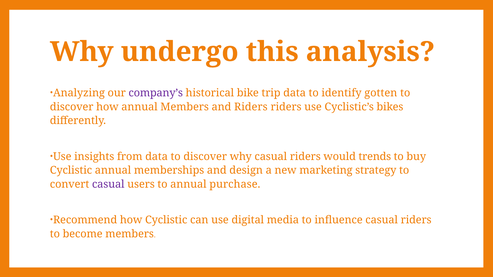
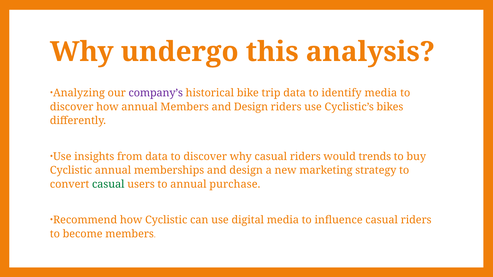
identify gotten: gotten -> media
Members and Riders: Riders -> Design
casual at (108, 184) colour: purple -> green
